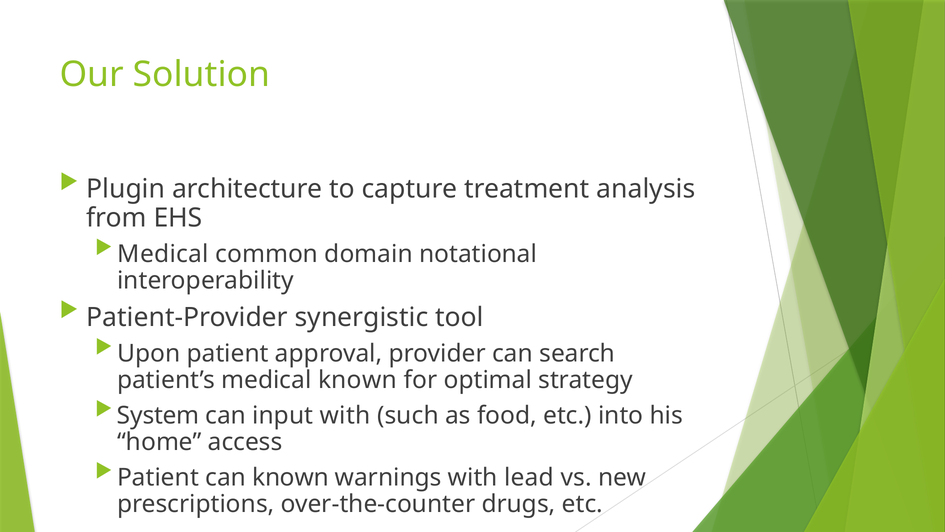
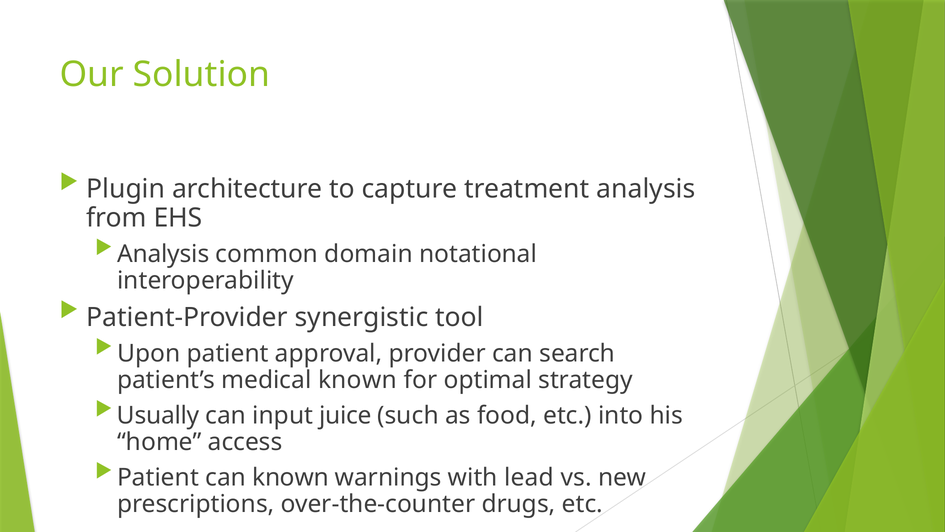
Medical at (163, 254): Medical -> Analysis
System: System -> Usually
input with: with -> juice
